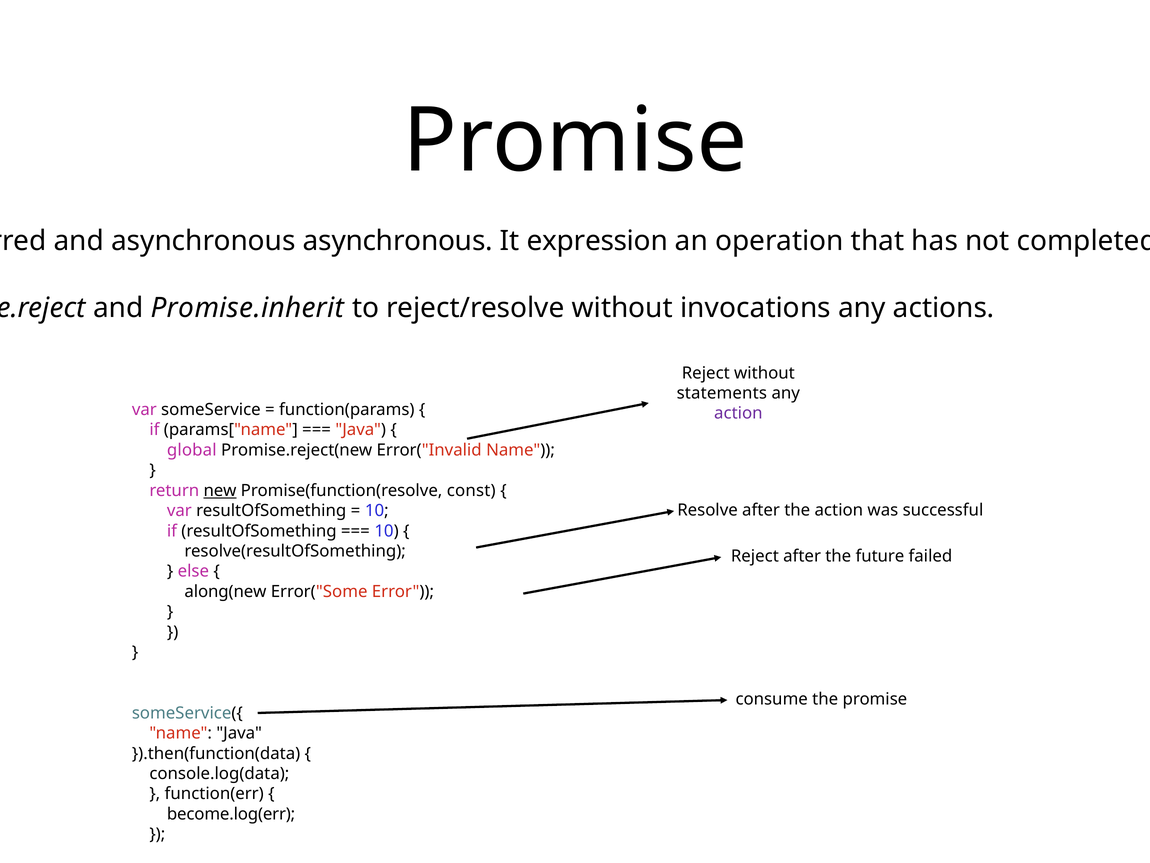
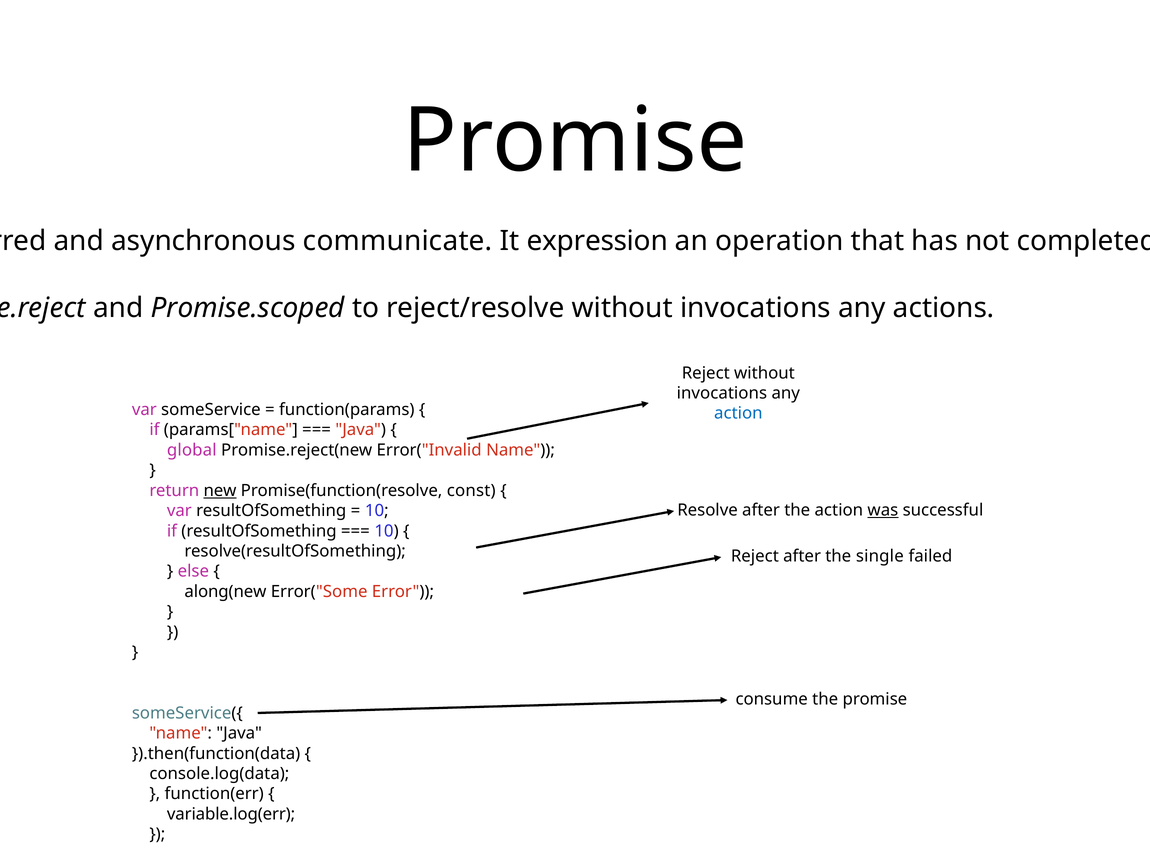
asynchronous asynchronous: asynchronous -> communicate
Promise.inherit: Promise.inherit -> Promise.scoped
statements at (722, 393): statements -> invocations
action at (738, 413) colour: purple -> blue
was underline: none -> present
after the future: future -> single
become.log(err: become.log(err -> variable.log(err
